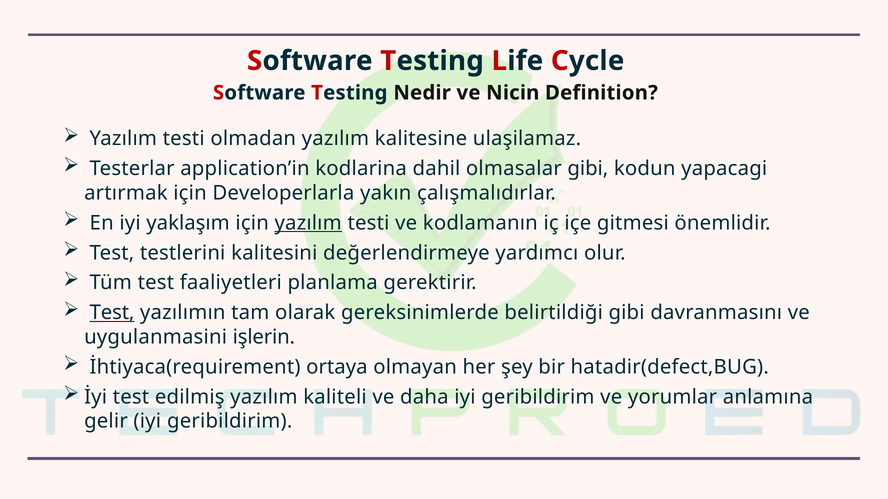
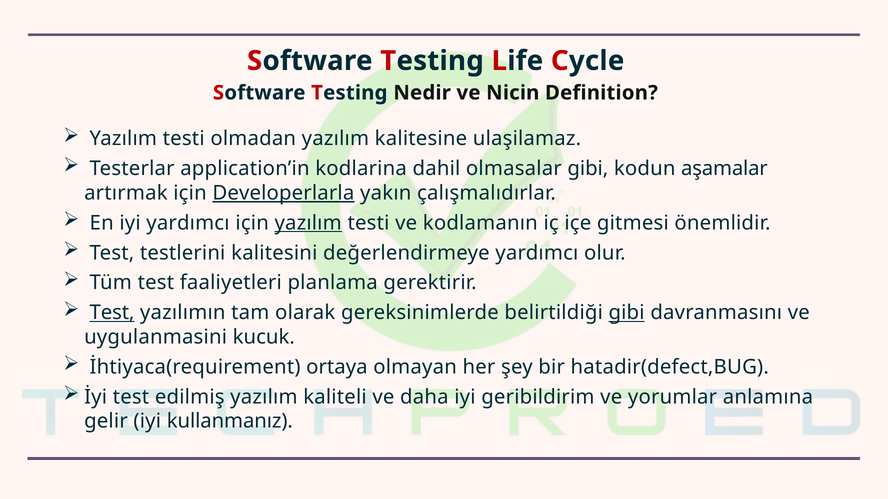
yapacagi: yapacagi -> aşamalar
Developerlarla underline: none -> present
iyi yaklaşım: yaklaşım -> yardımcı
gibi at (627, 313) underline: none -> present
işlerin: işlerin -> kucuk
gelir iyi geribildirim: geribildirim -> kullanmanız
